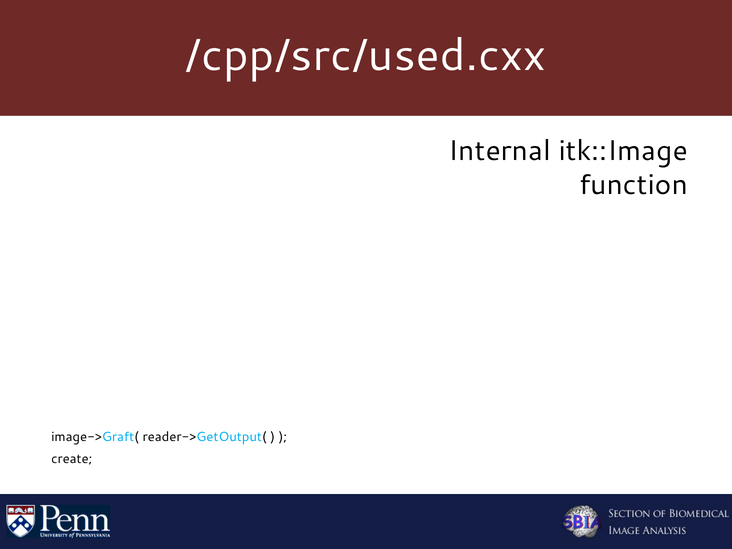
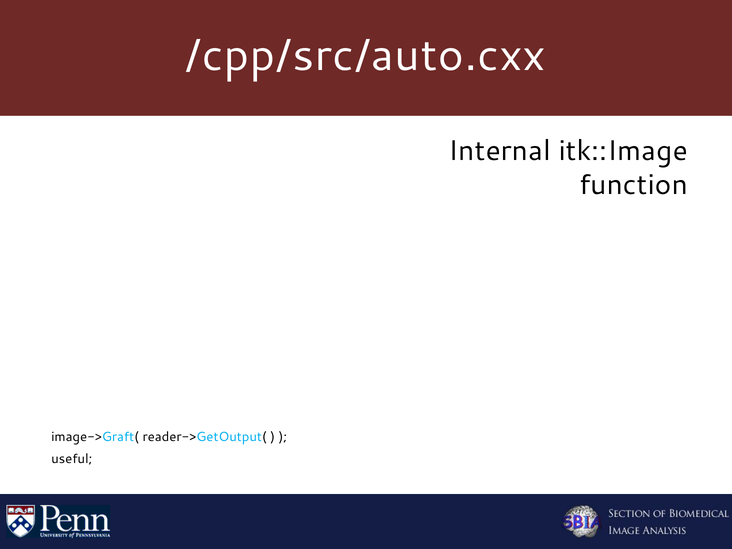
/cpp/src/used.cxx: /cpp/src/used.cxx -> /cpp/src/auto.cxx
create: create -> useful
